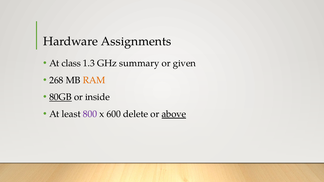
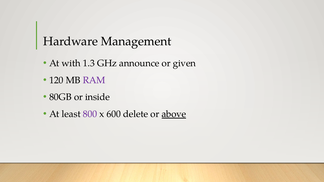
Assignments: Assignments -> Management
class: class -> with
summary: summary -> announce
268: 268 -> 120
RAM colour: orange -> purple
80GB underline: present -> none
